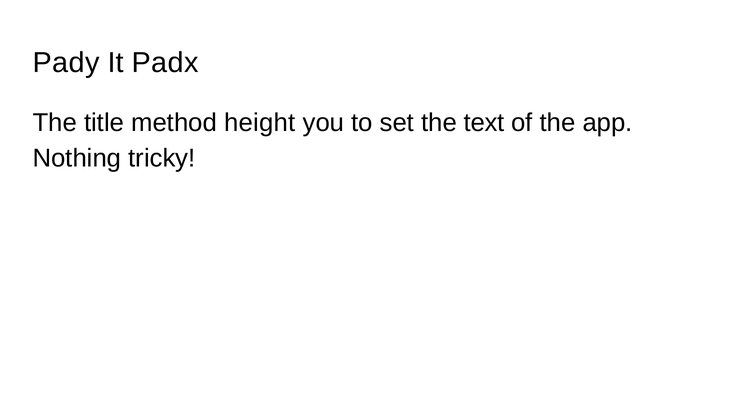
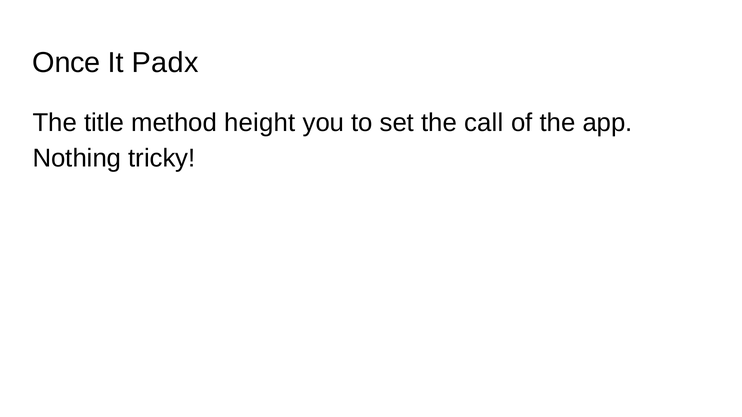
Pady: Pady -> Once
text: text -> call
